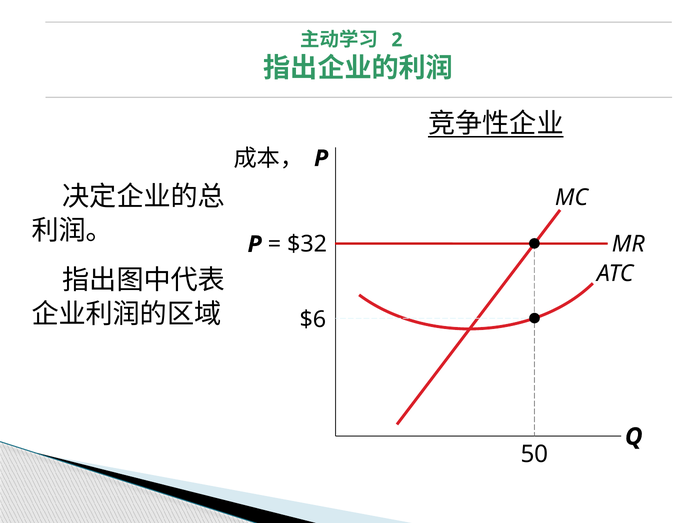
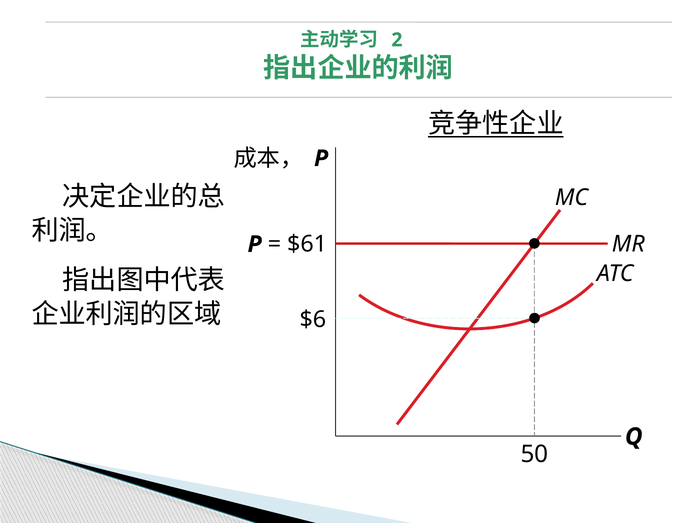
$32: $32 -> $61
